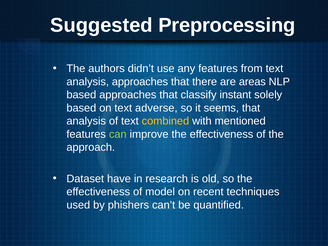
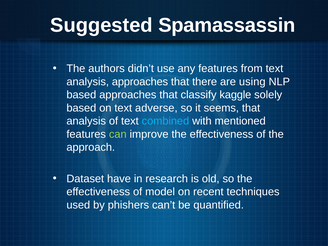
Preprocessing: Preprocessing -> Spamassassin
areas: areas -> using
instant: instant -> kaggle
combined colour: yellow -> light blue
